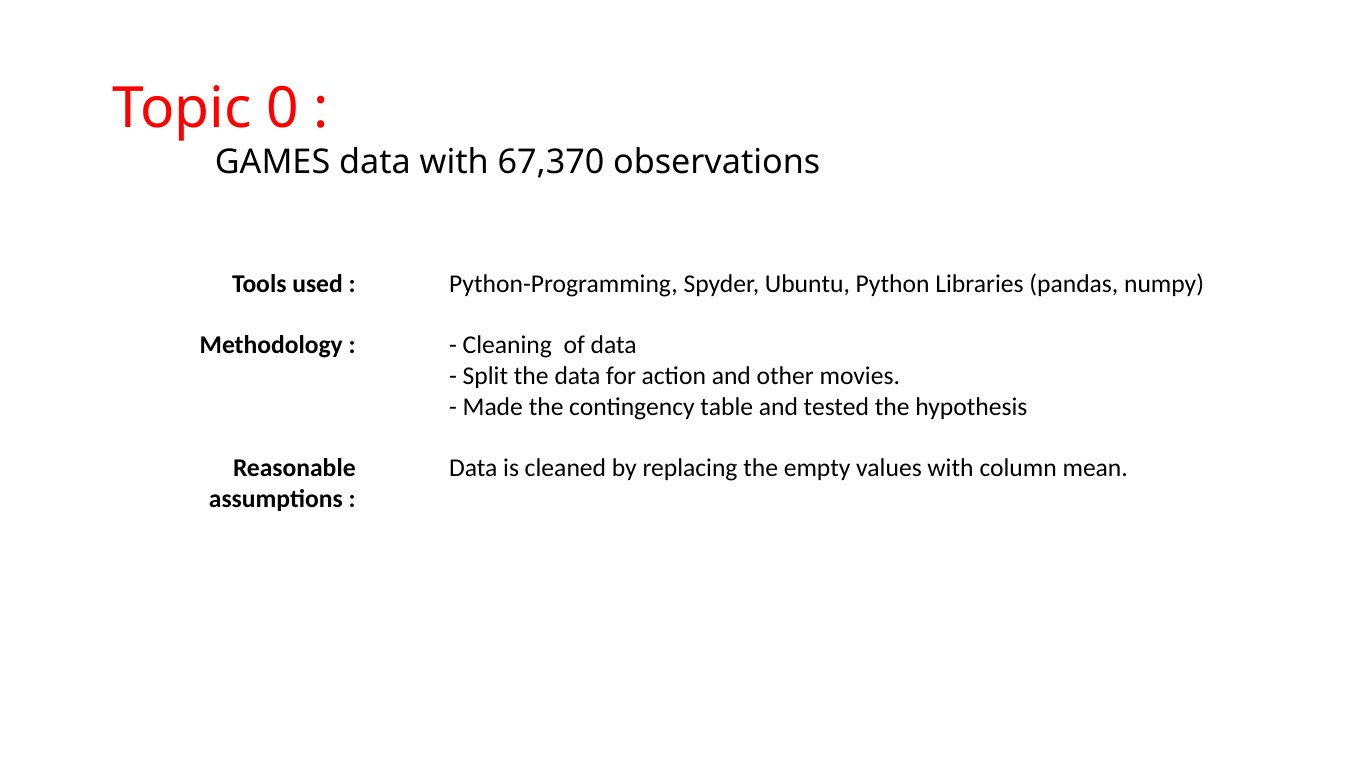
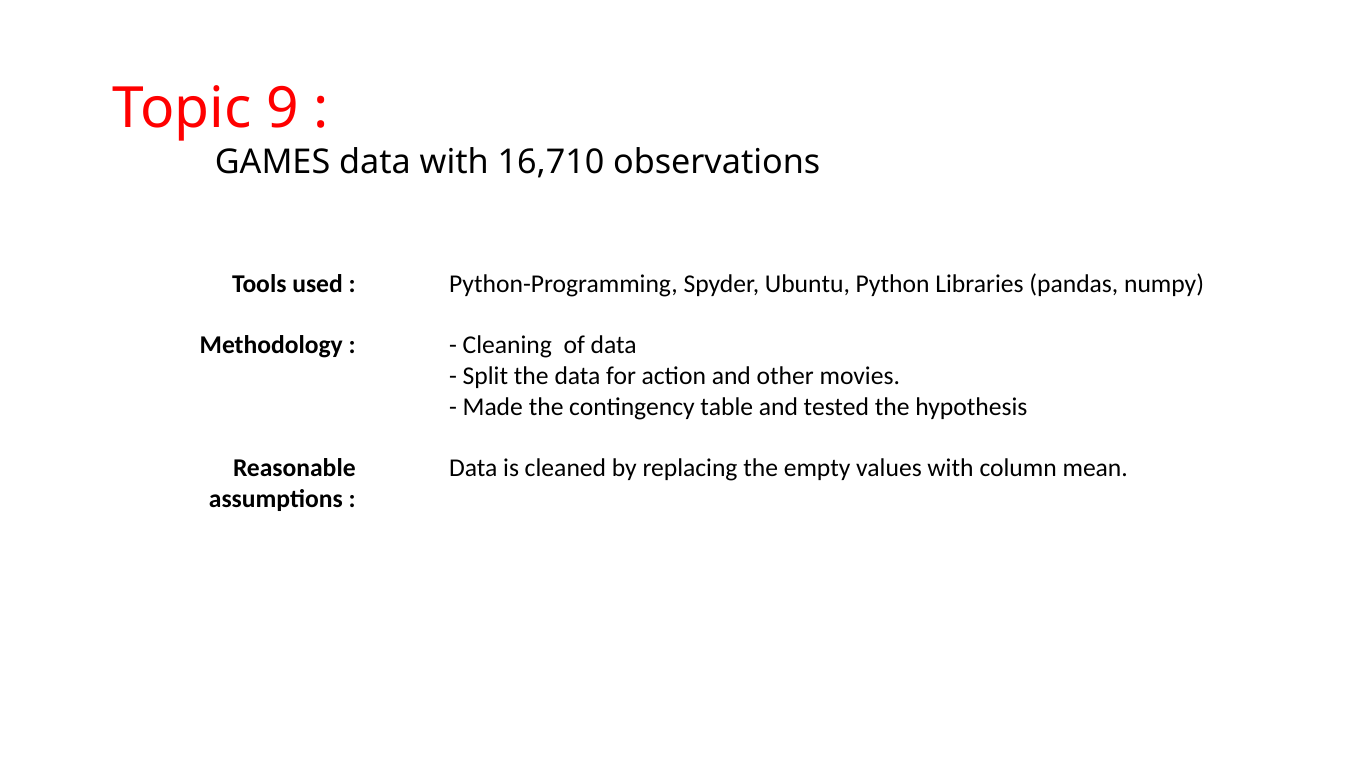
0: 0 -> 9
67,370: 67,370 -> 16,710
